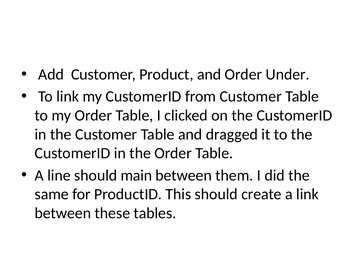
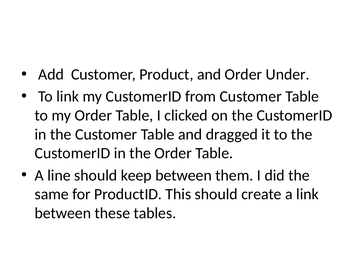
main: main -> keep
